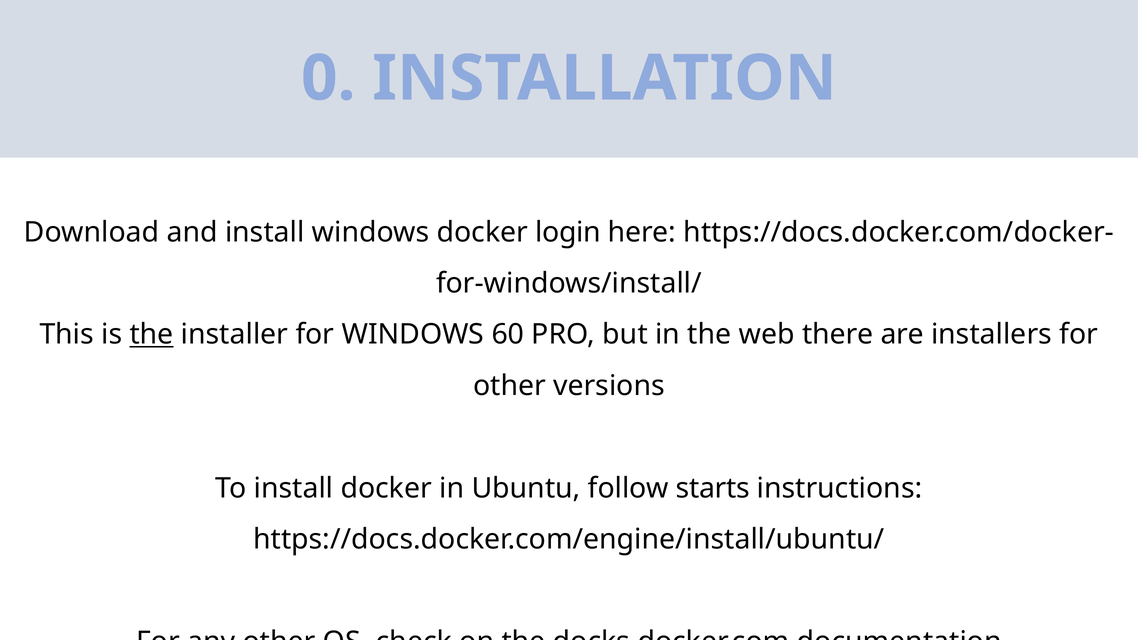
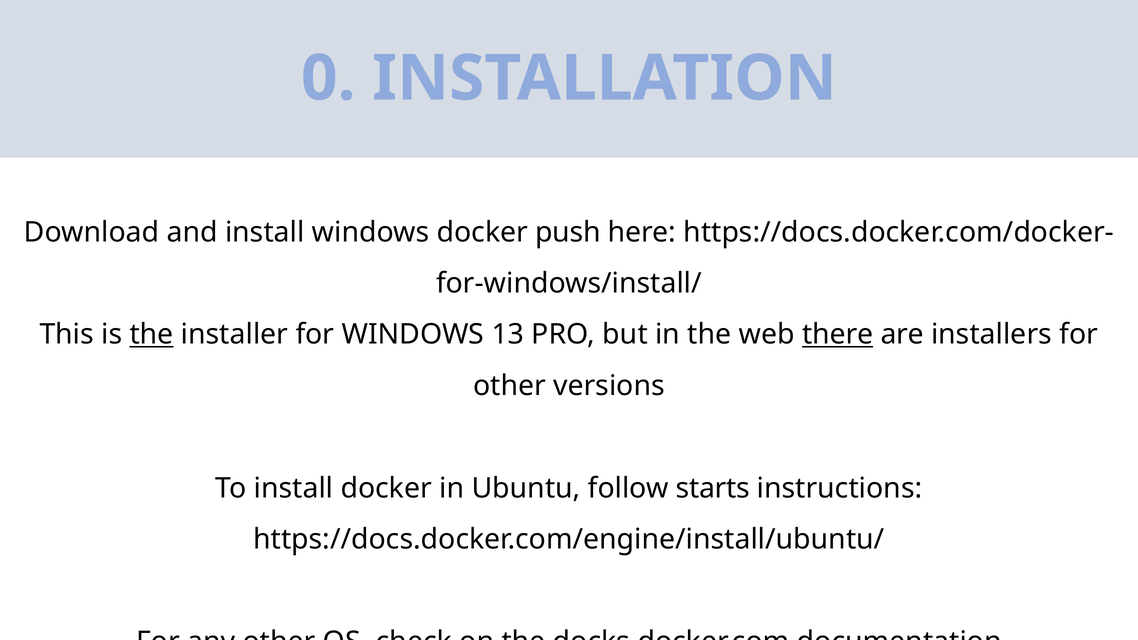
login: login -> push
60: 60 -> 13
there underline: none -> present
